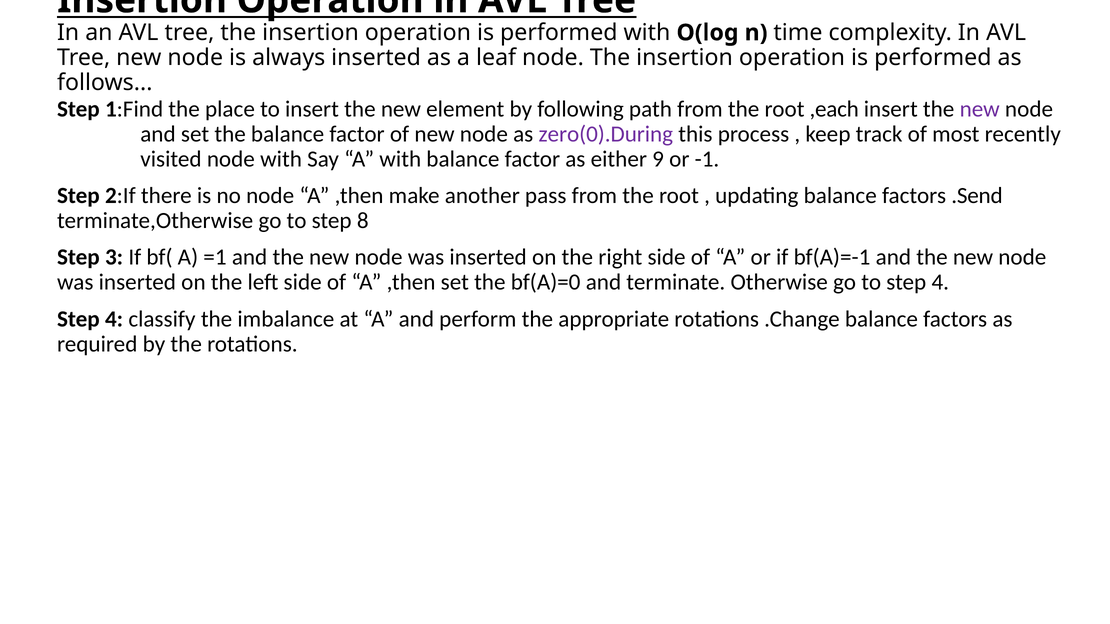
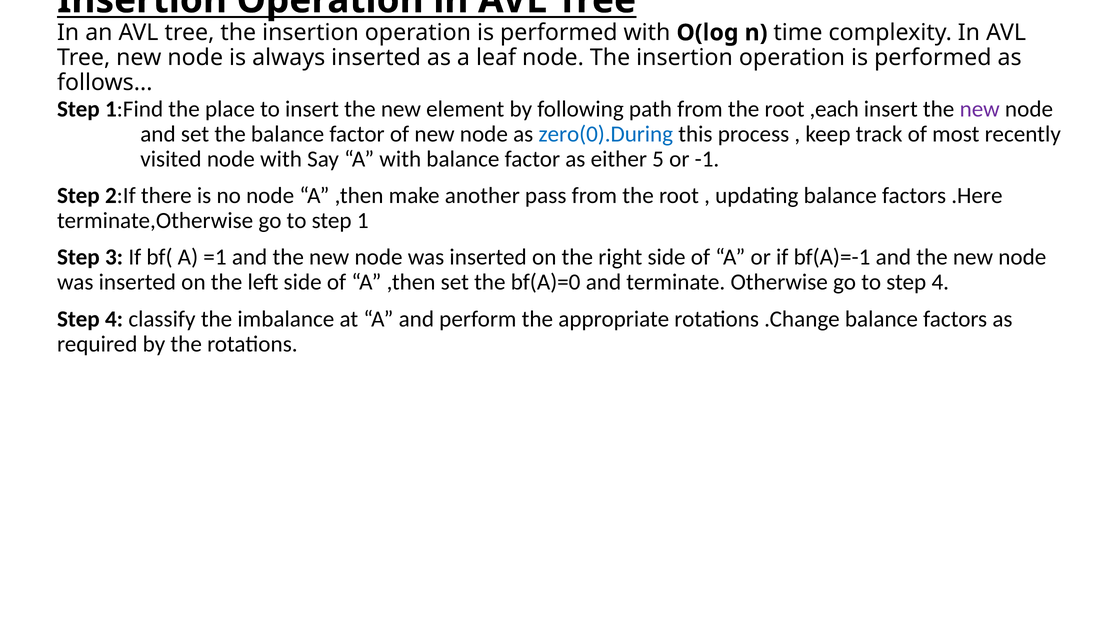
zero(0).During colour: purple -> blue
9: 9 -> 5
.Send: .Send -> .Here
8: 8 -> 1
